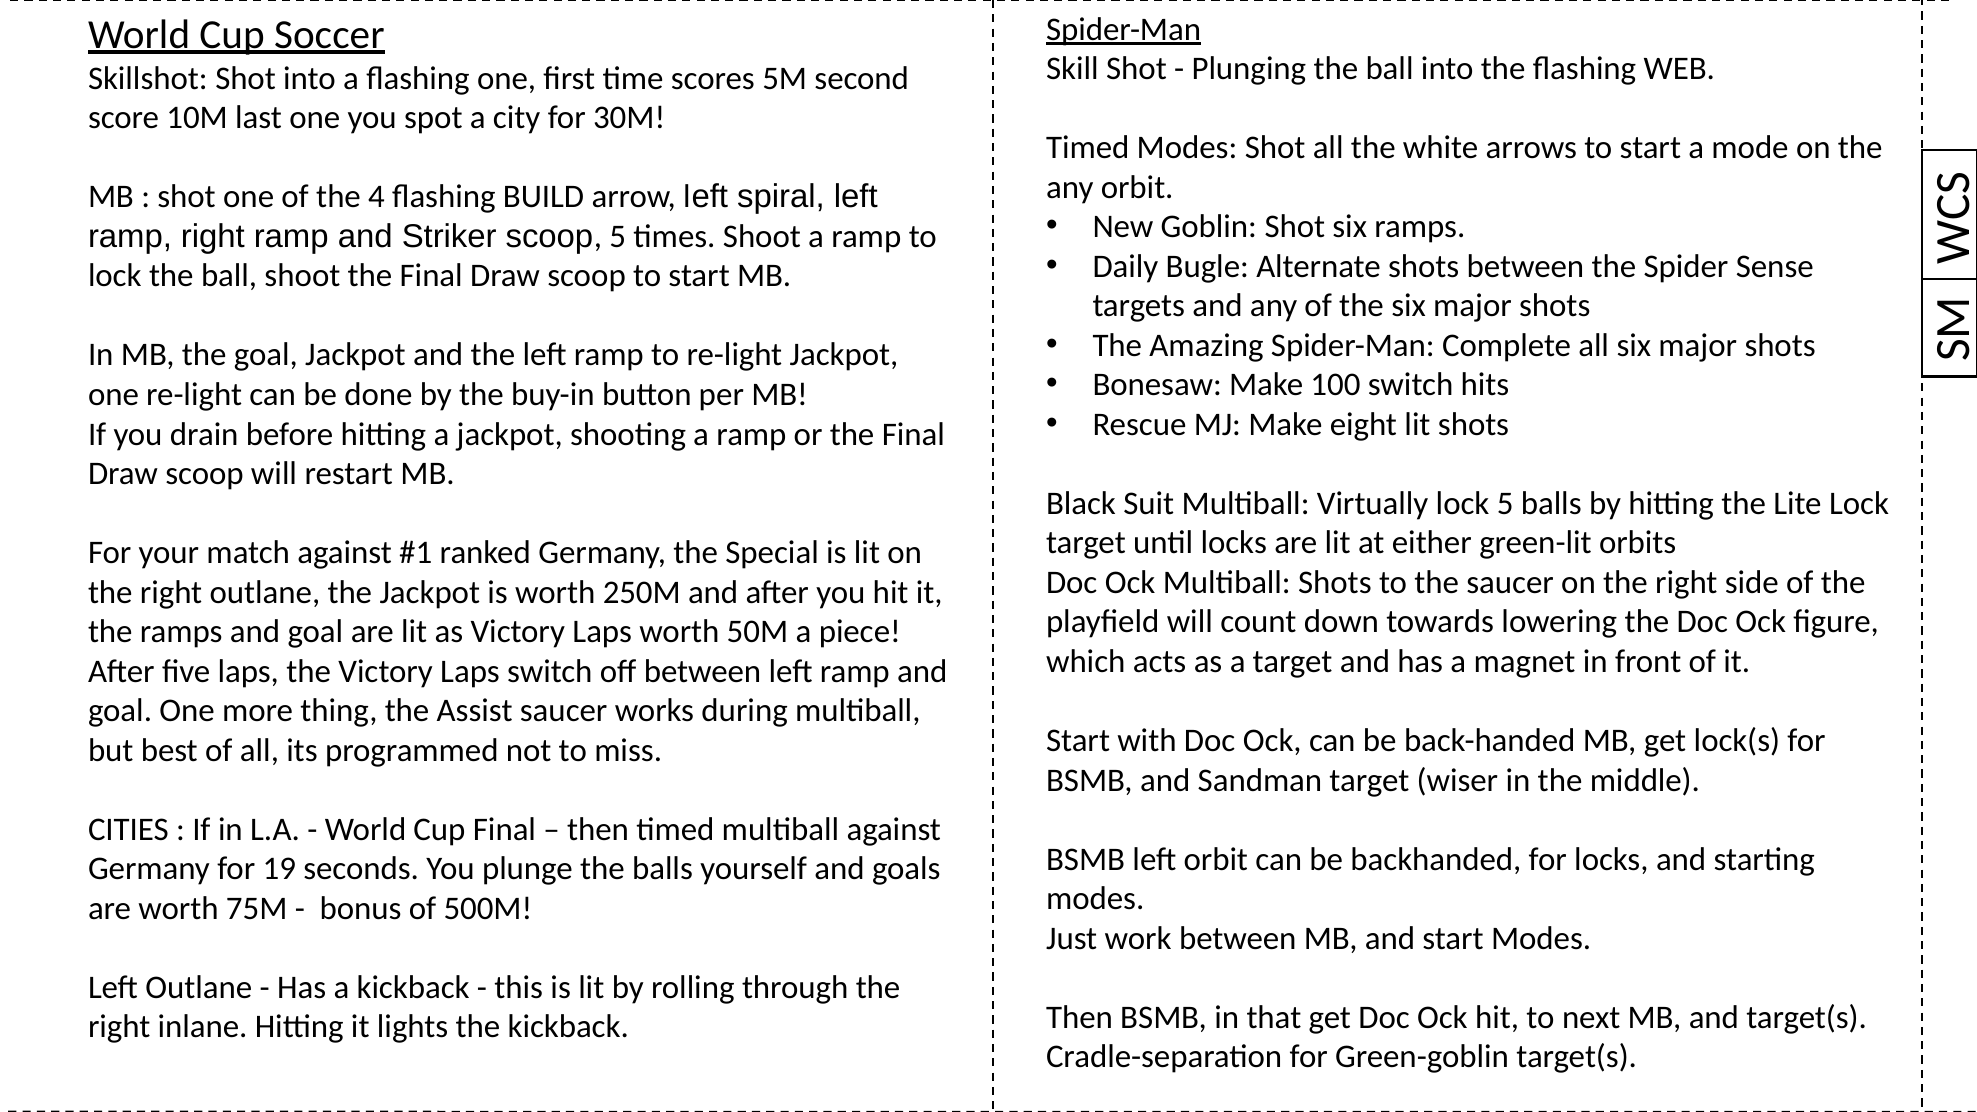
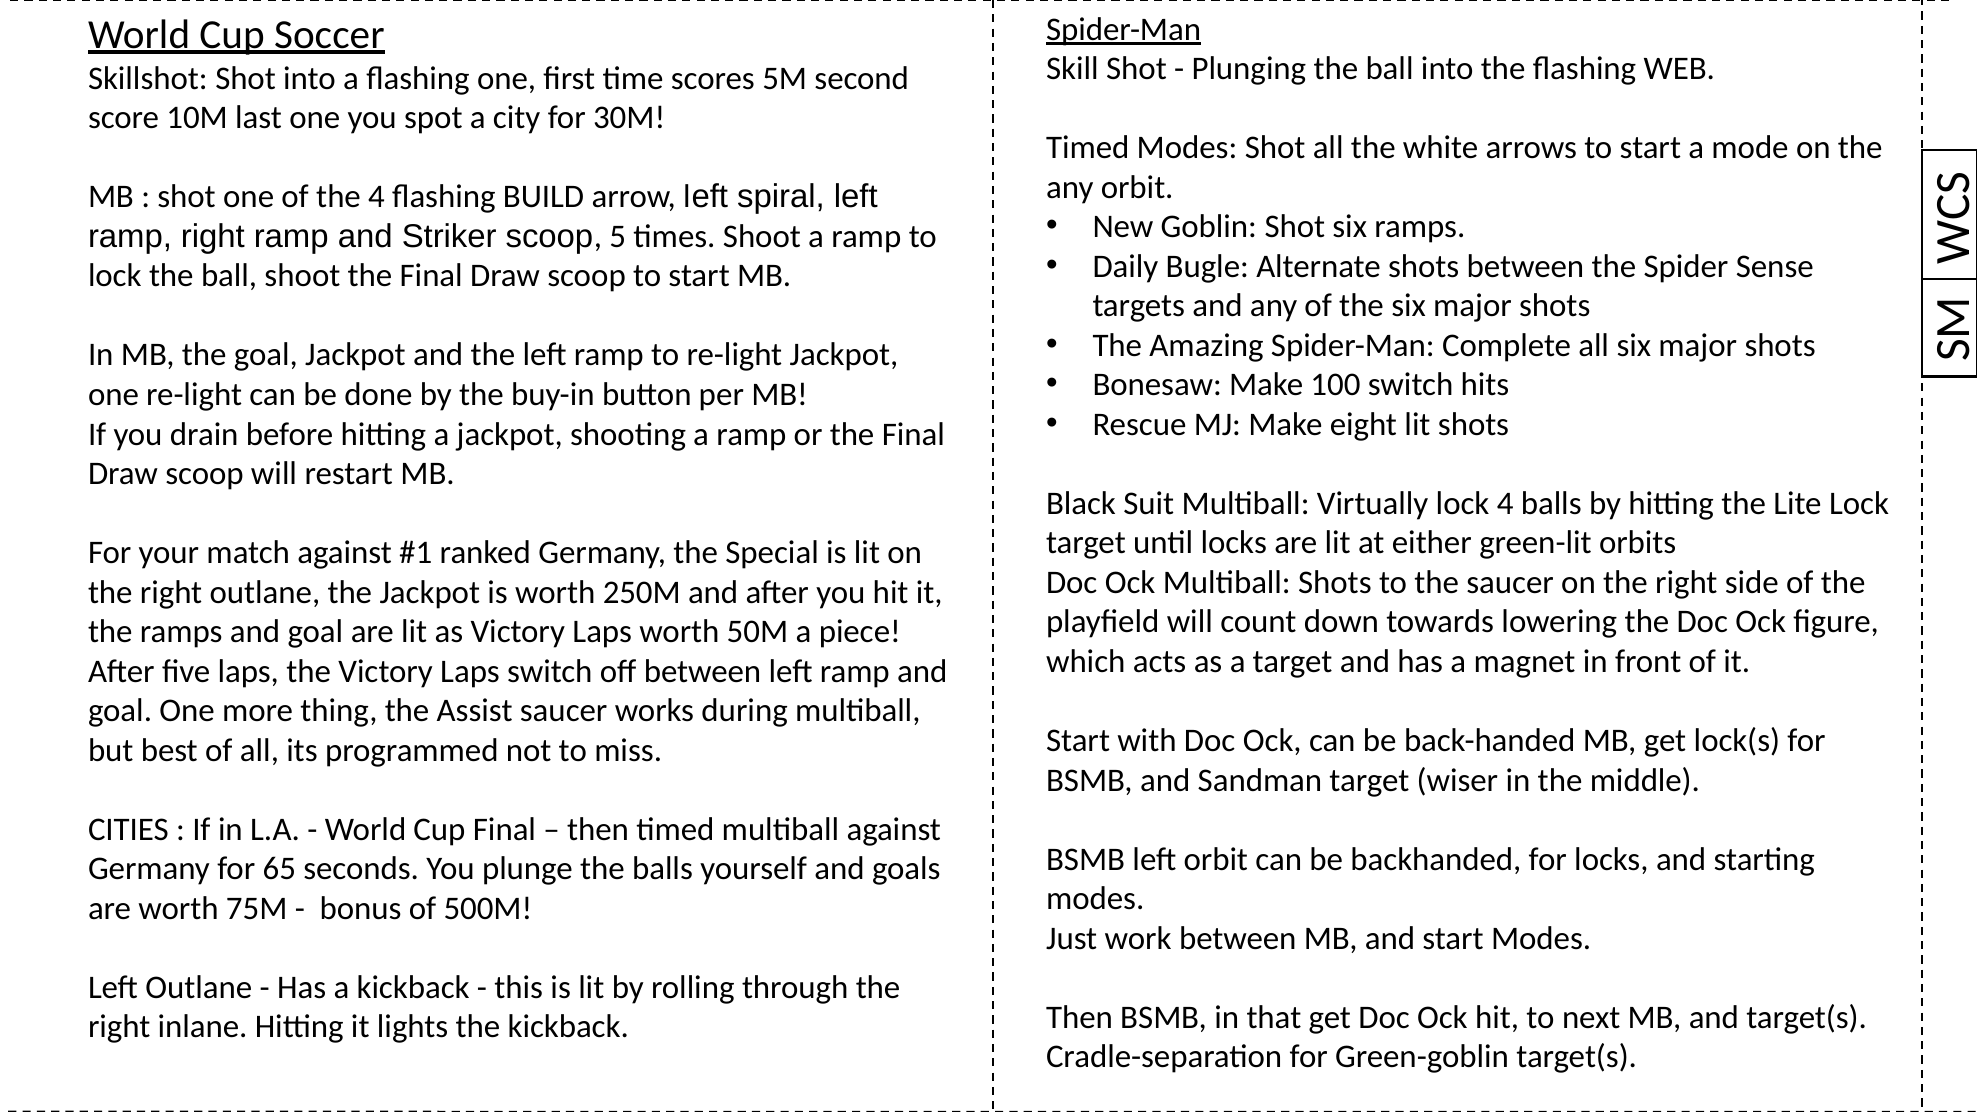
lock 5: 5 -> 4
19: 19 -> 65
